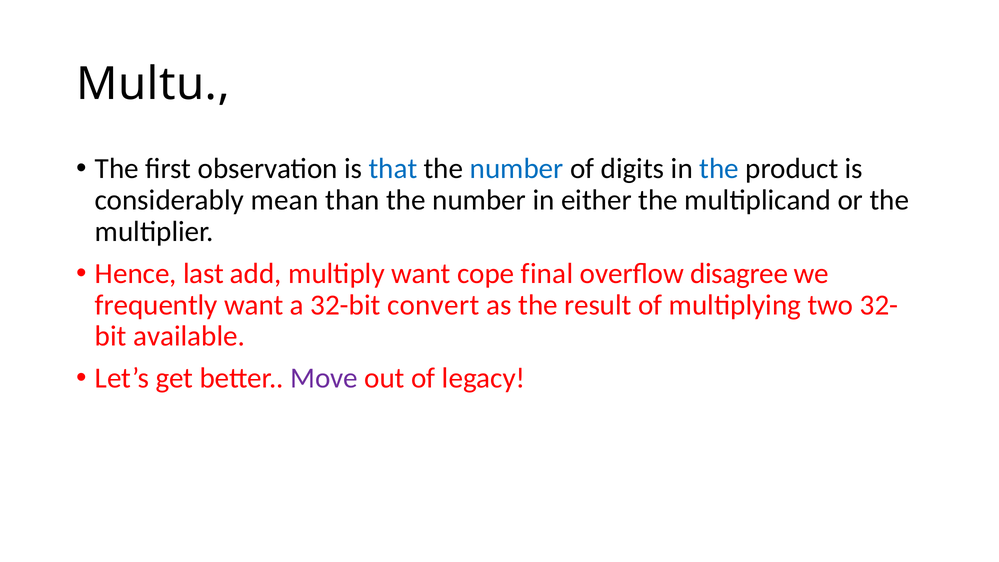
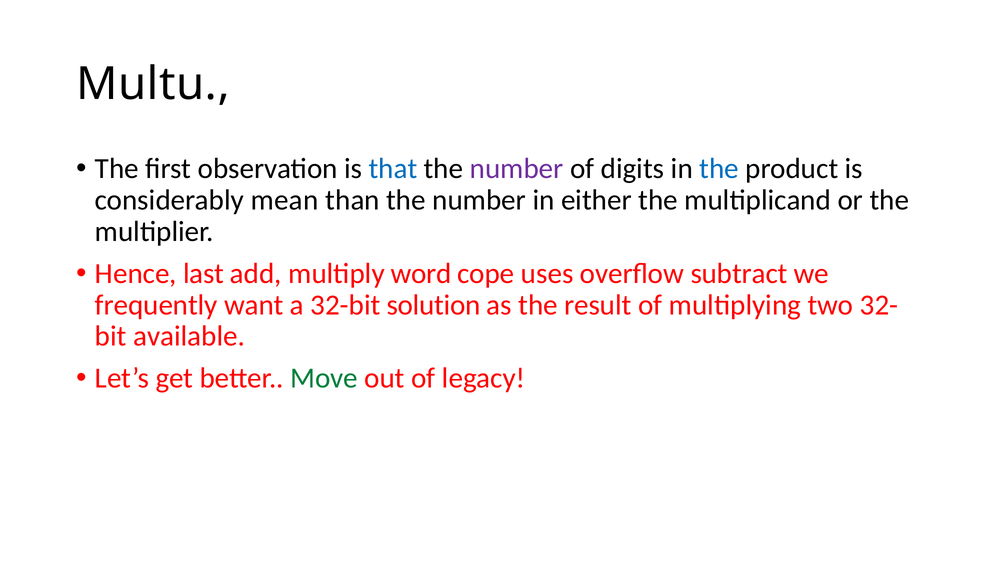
number at (517, 169) colour: blue -> purple
multiply want: want -> word
final: final -> uses
disagree: disagree -> subtract
convert: convert -> solution
Move colour: purple -> green
